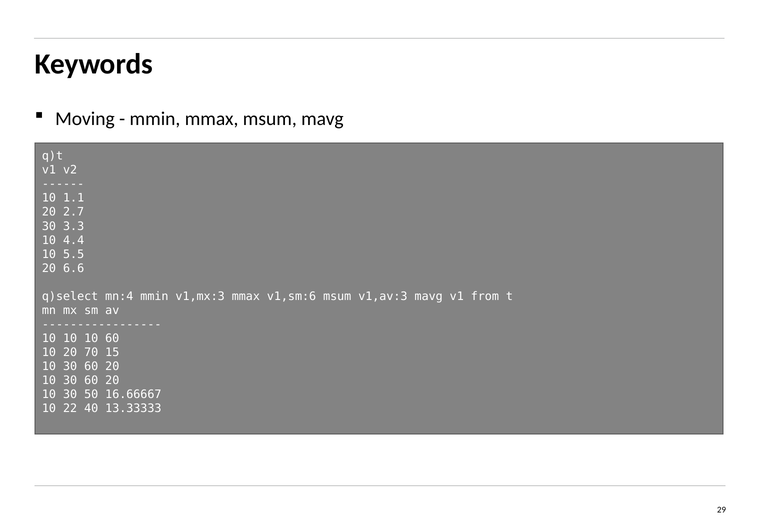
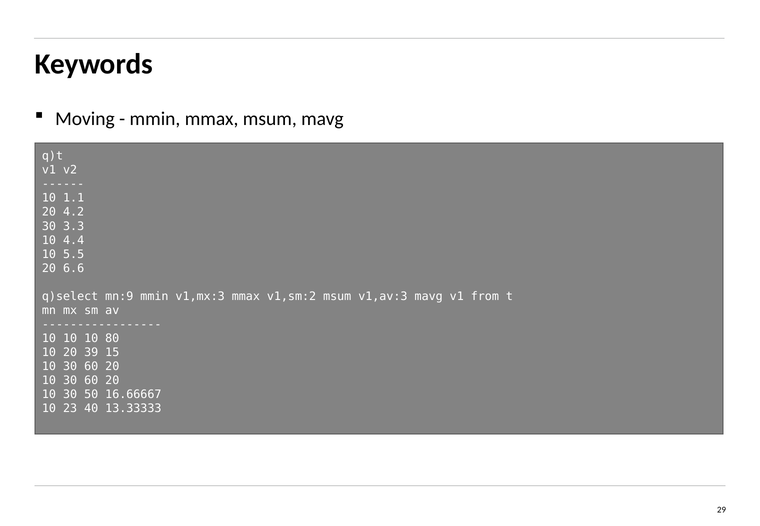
2.7: 2.7 -> 4.2
mn:4: mn:4 -> mn:9
v1,sm:6: v1,sm:6 -> v1,sm:2
10 60: 60 -> 80
70: 70 -> 39
22: 22 -> 23
